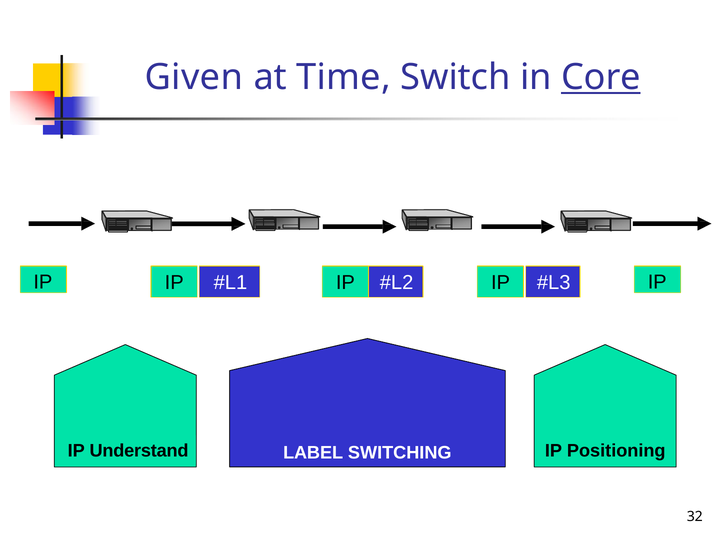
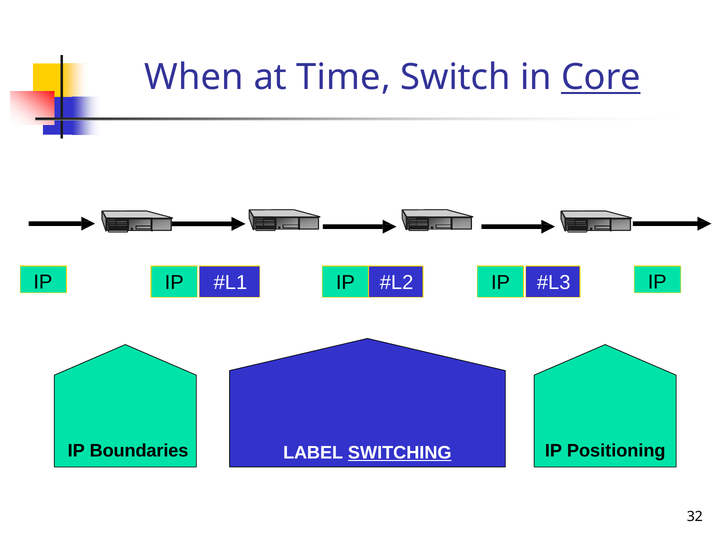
Given: Given -> When
Understand: Understand -> Boundaries
SWITCHING underline: none -> present
